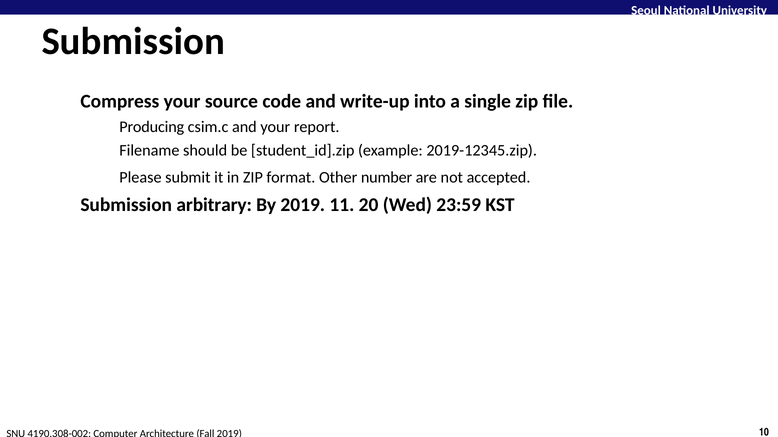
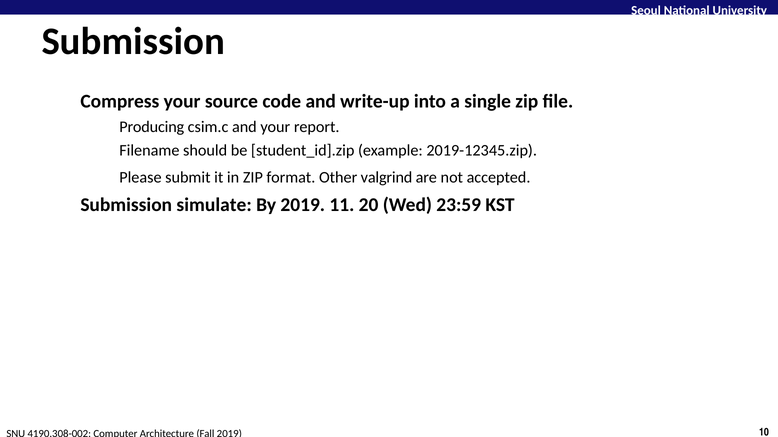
number: number -> valgrind
arbitrary: arbitrary -> simulate
